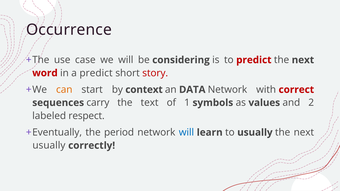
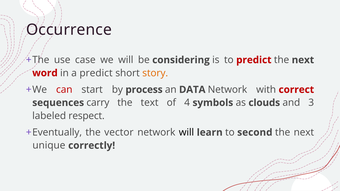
story colour: red -> orange
can colour: orange -> red
context: context -> process
1: 1 -> 4
values: values -> clouds
2: 2 -> 3
period: period -> vector
will at (186, 133) colour: blue -> black
to usually: usually -> second
usually at (49, 146): usually -> unique
